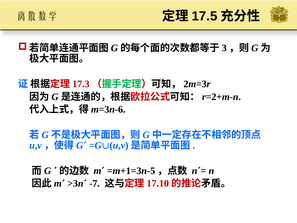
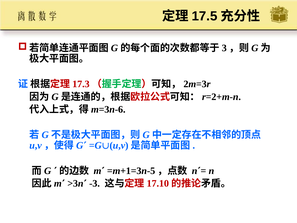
-7: -7 -> -3
